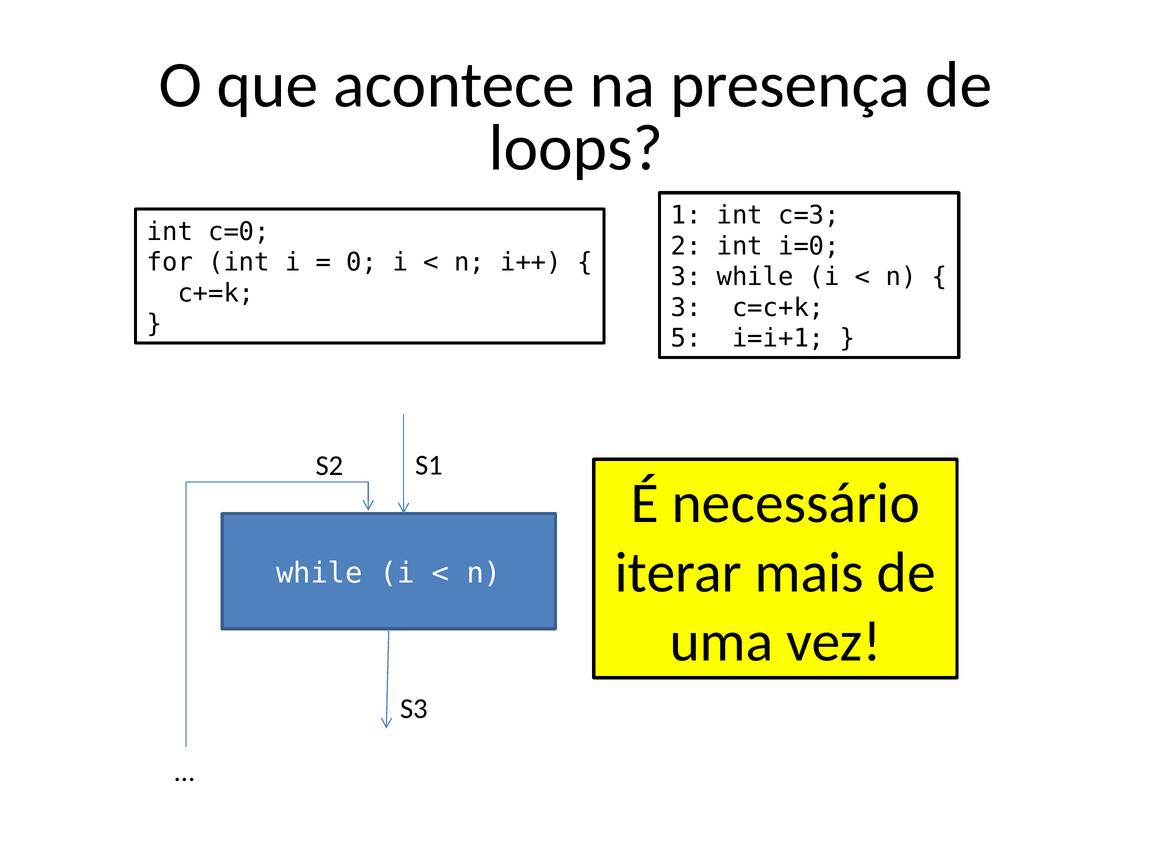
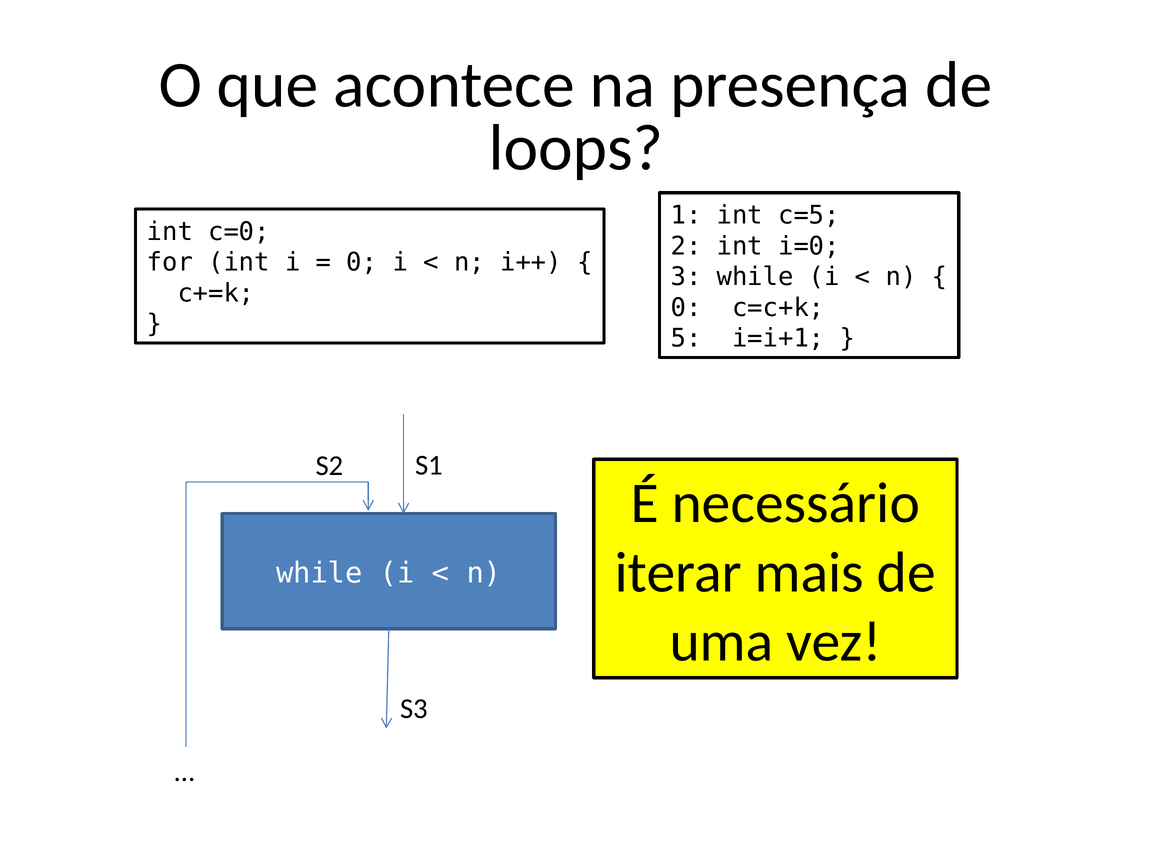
c=3: c=3 -> c=5
3 at (686, 308): 3 -> 0
